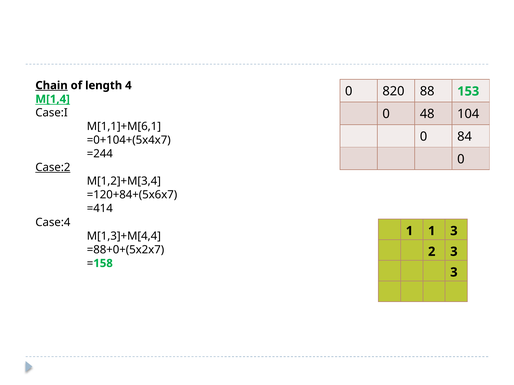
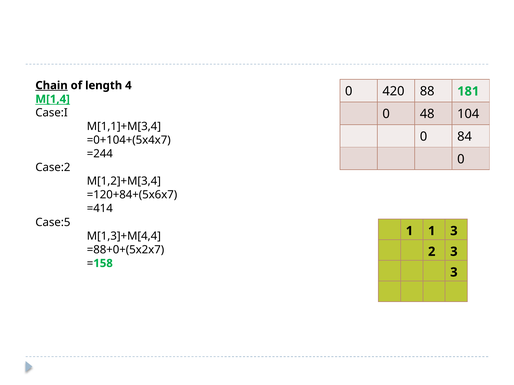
820: 820 -> 420
153: 153 -> 181
M[1,1]+M[6,1: M[1,1]+M[6,1 -> M[1,1]+M[3,4
Case:2 underline: present -> none
Case:4: Case:4 -> Case:5
